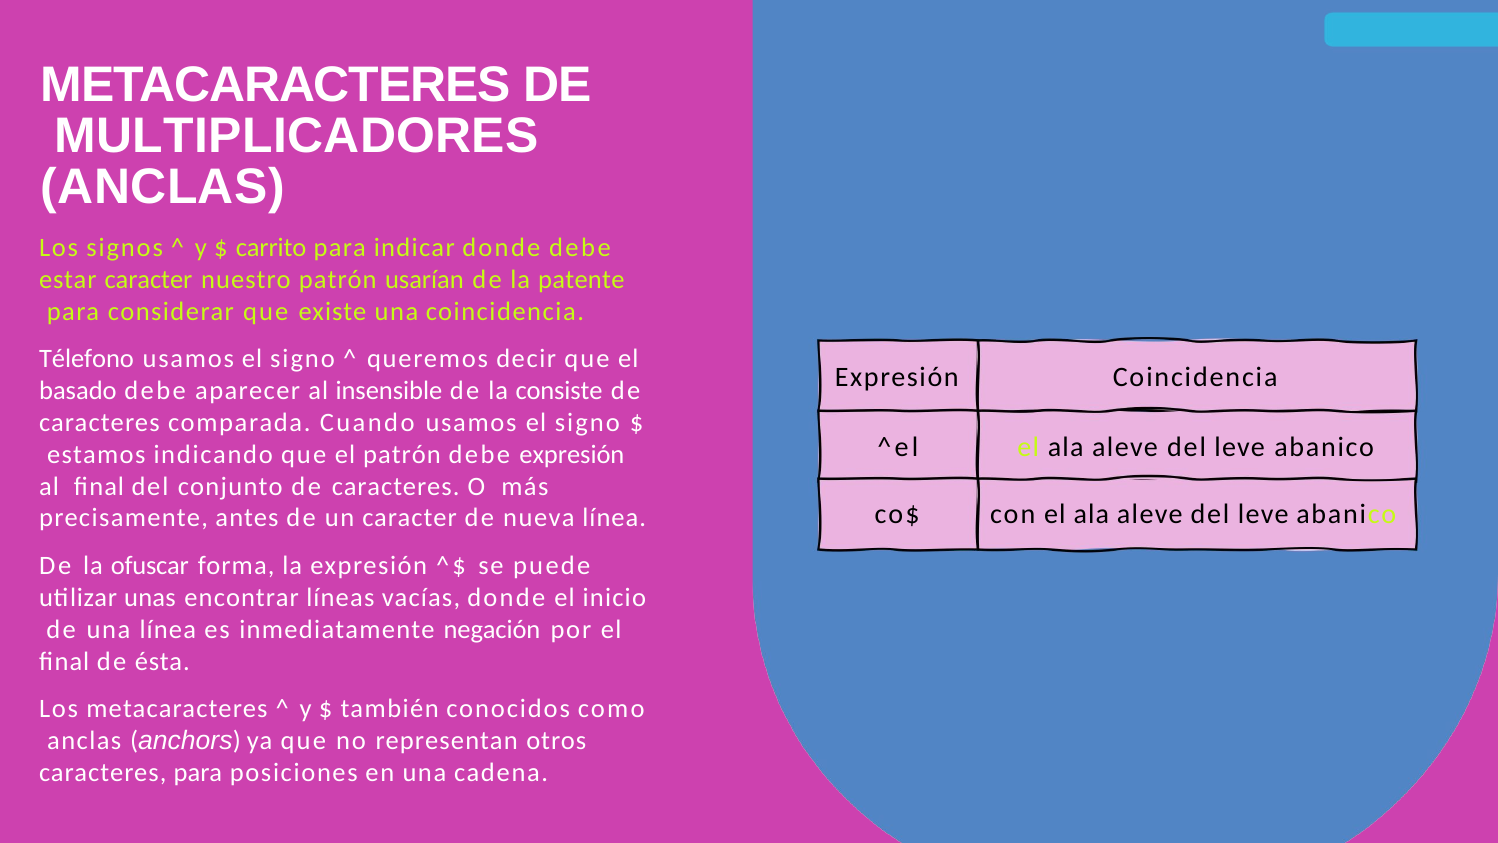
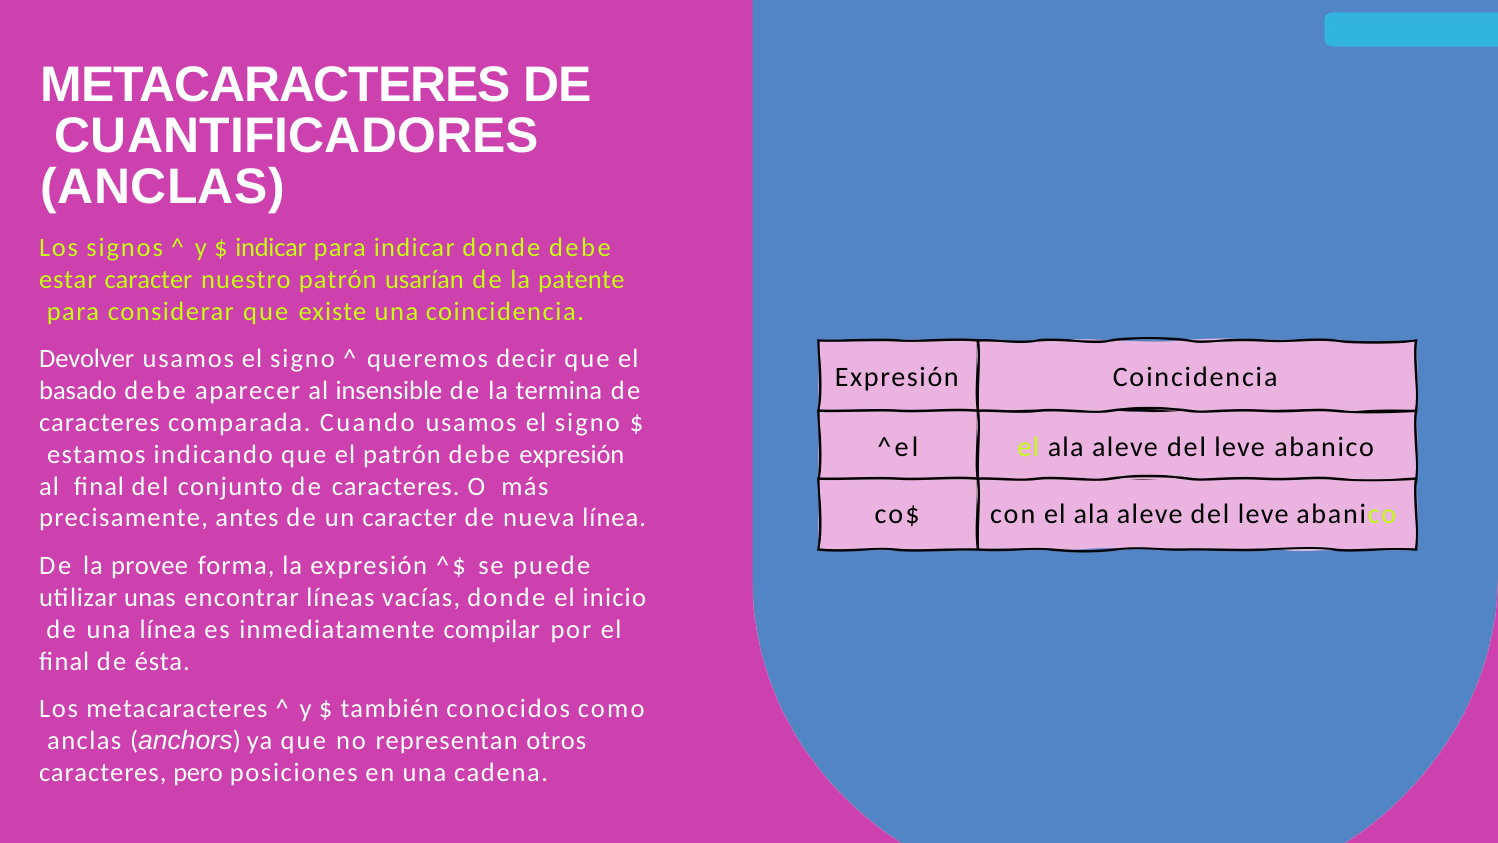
MULTIPLICADORES: MULTIPLICADORES -> CUANTIFICADORES
carrito at (271, 248): carrito -> indicar
Télefono: Télefono -> Devolver
consiste: consiste -> termina
ofuscar: ofuscar -> provee
negación: negación -> compilar
caracteres para: para -> pero
